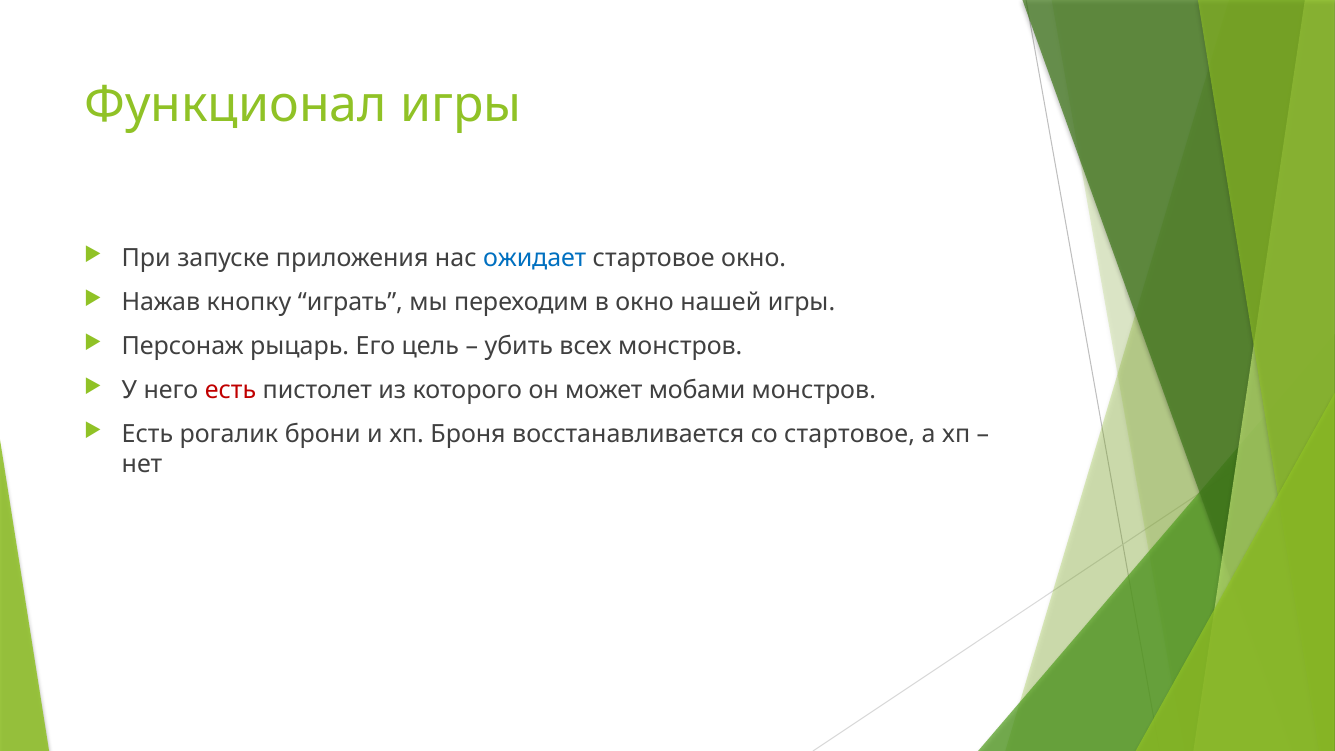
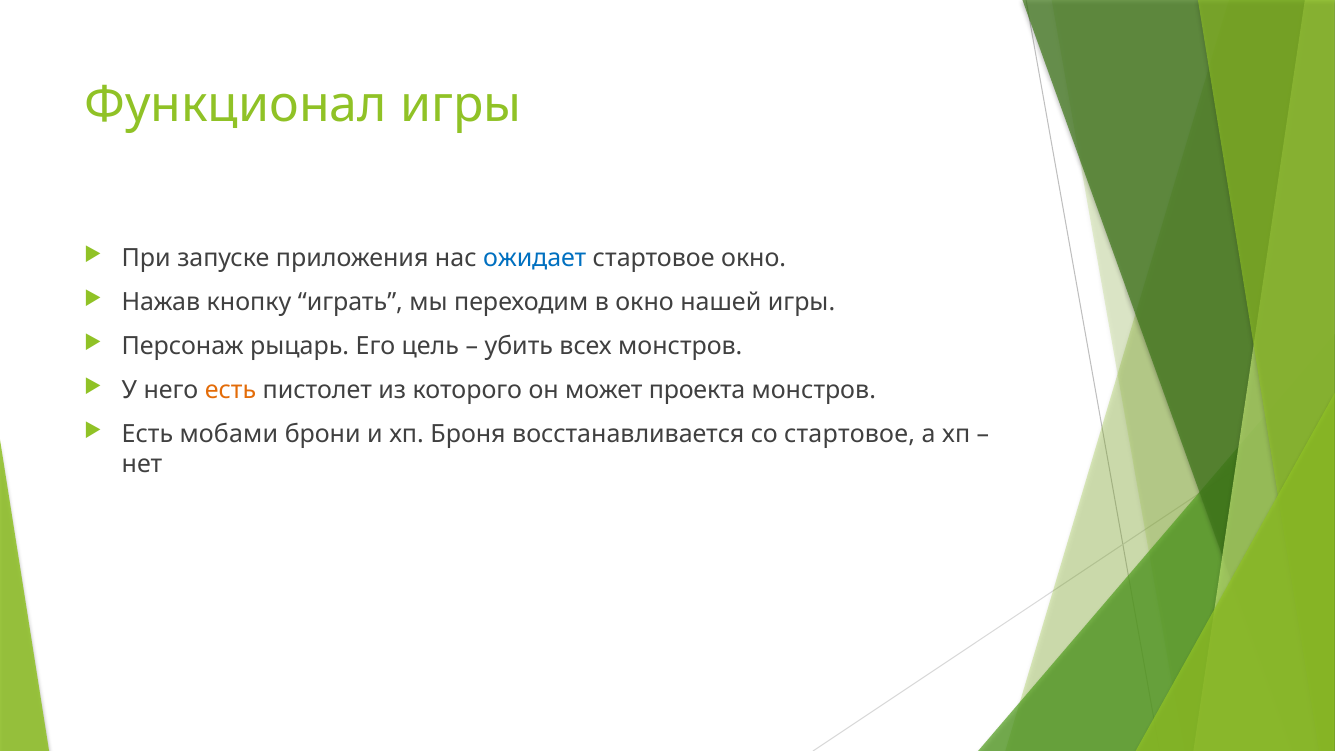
есть at (230, 390) colour: red -> orange
мобами: мобами -> проекта
рогалик: рогалик -> мобами
